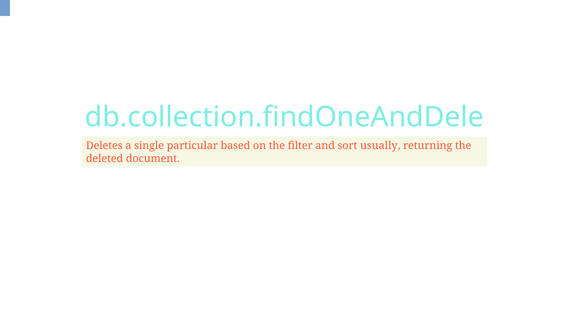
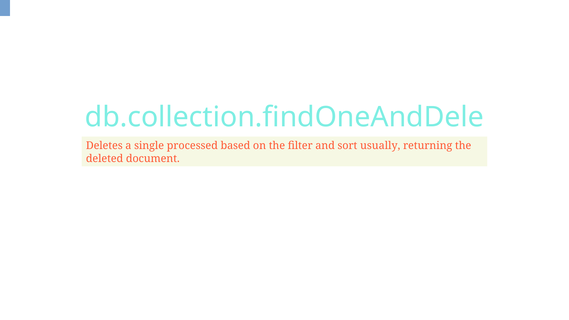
particular: particular -> processed
